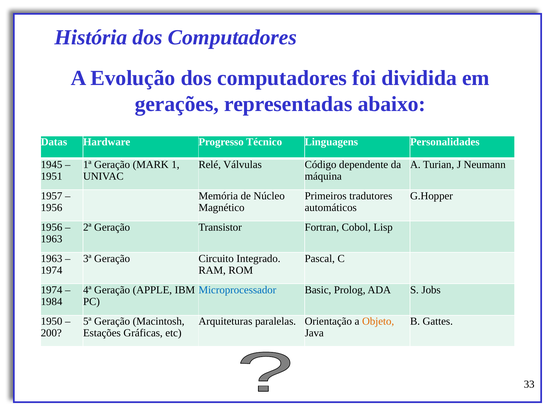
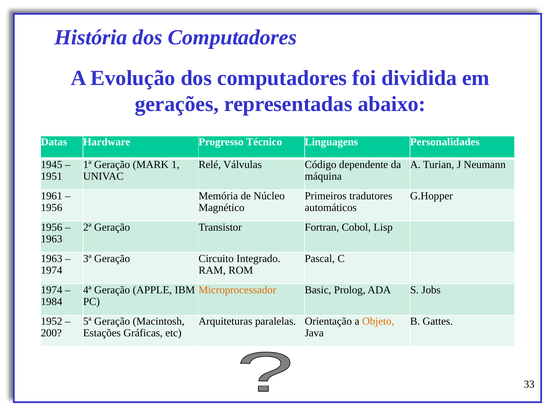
1957: 1957 -> 1961
Microprocessador colour: blue -> orange
1950: 1950 -> 1952
